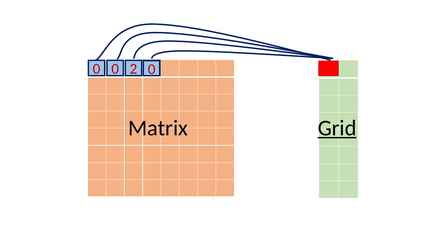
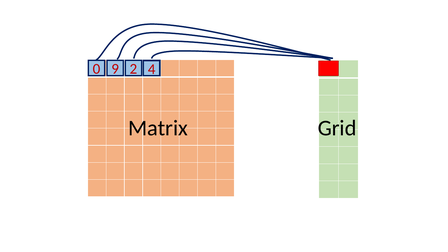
0 0: 0 -> 9
2 0: 0 -> 4
Grid underline: present -> none
